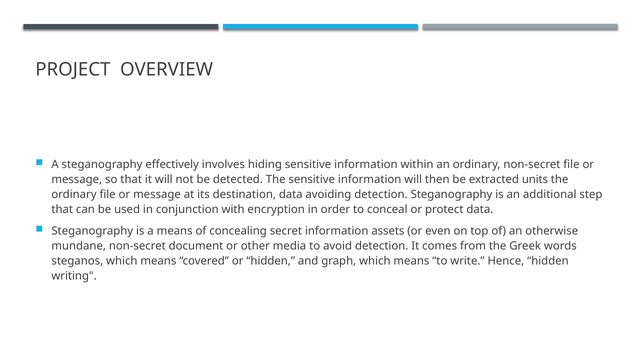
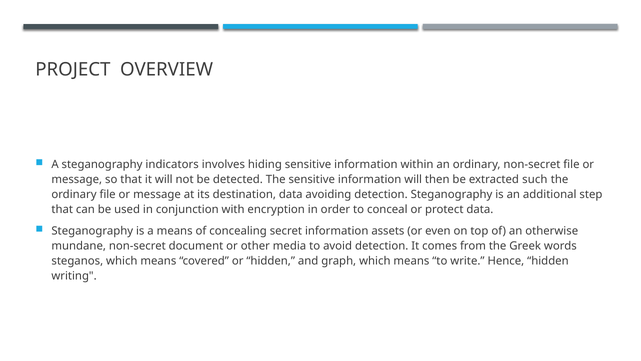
effectively: effectively -> indicators
units: units -> such
